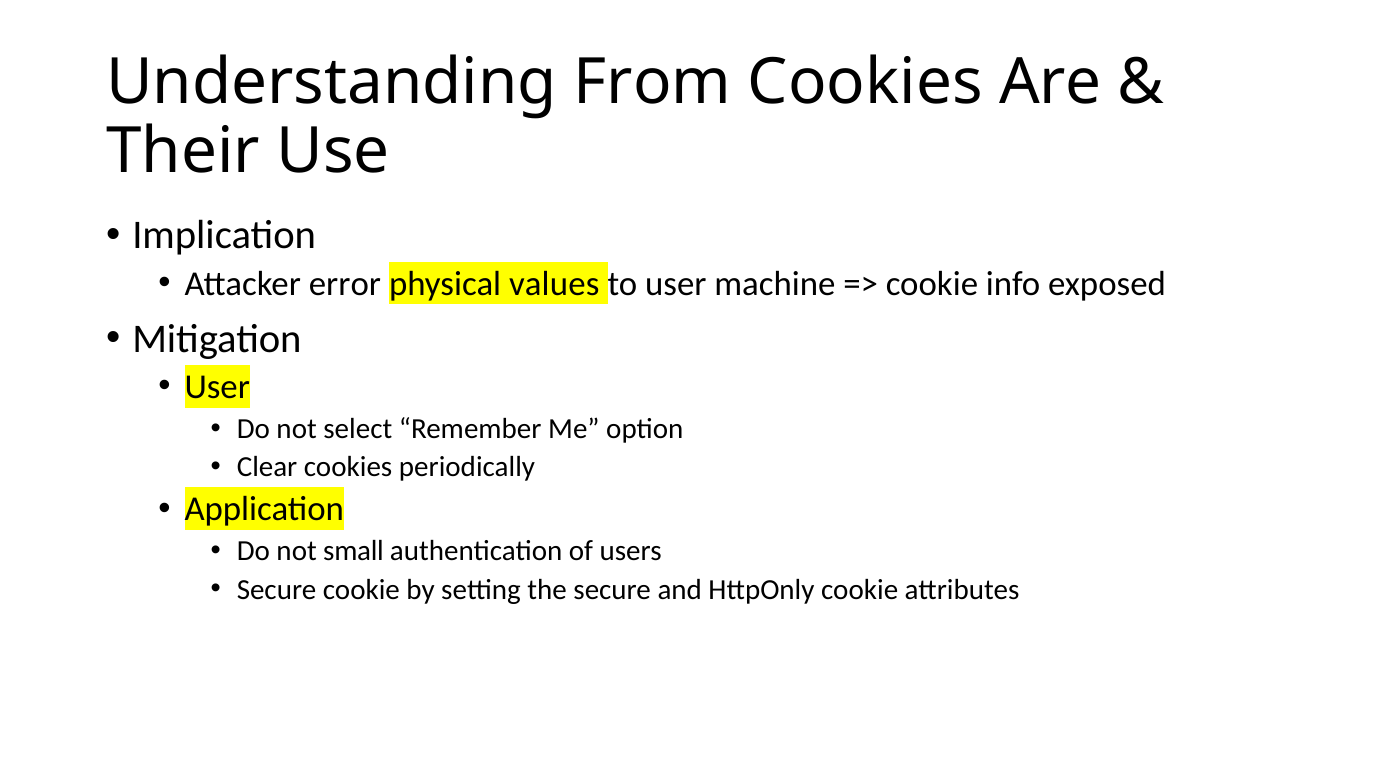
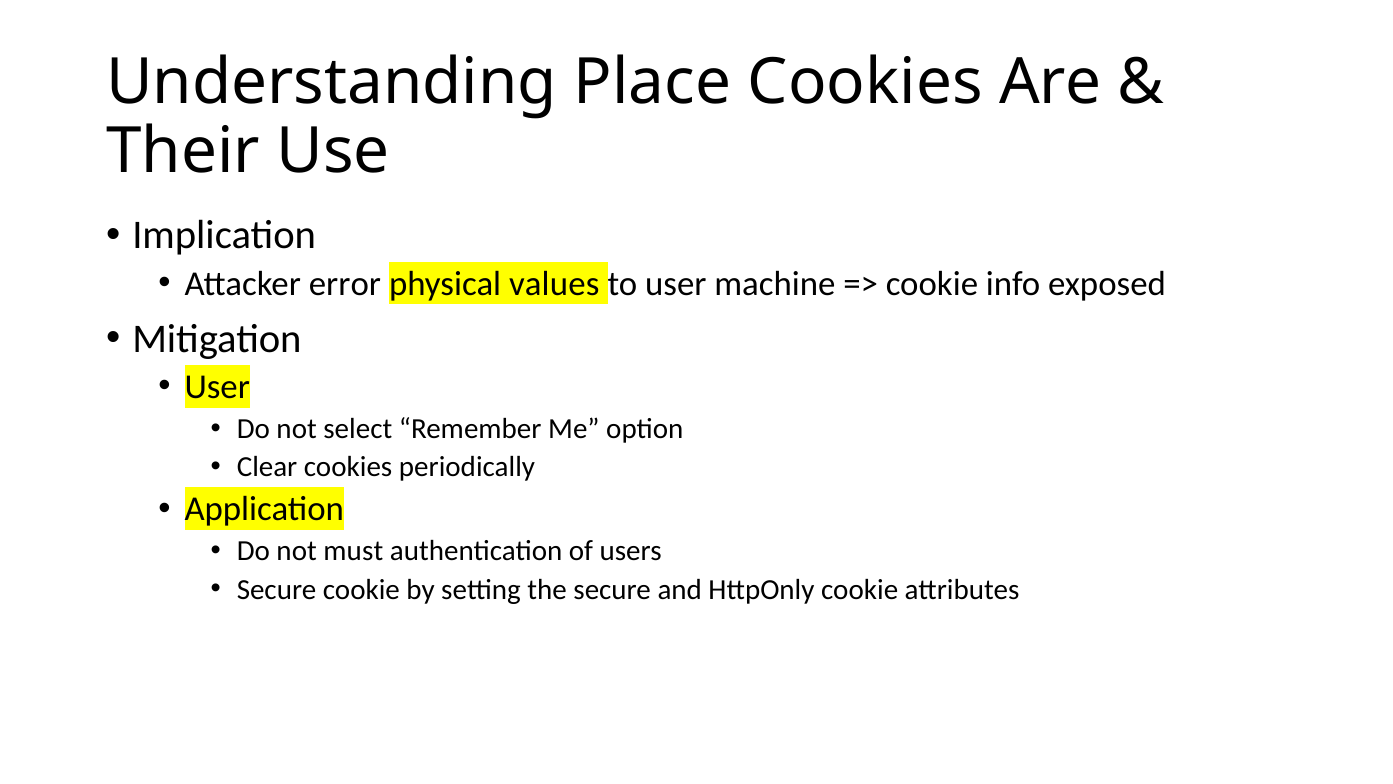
From: From -> Place
small: small -> must
